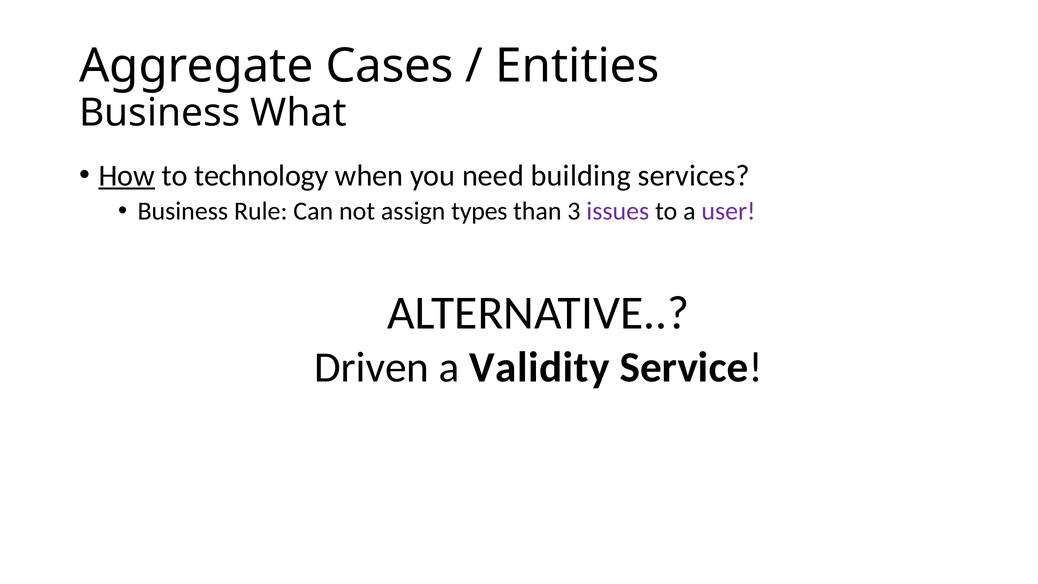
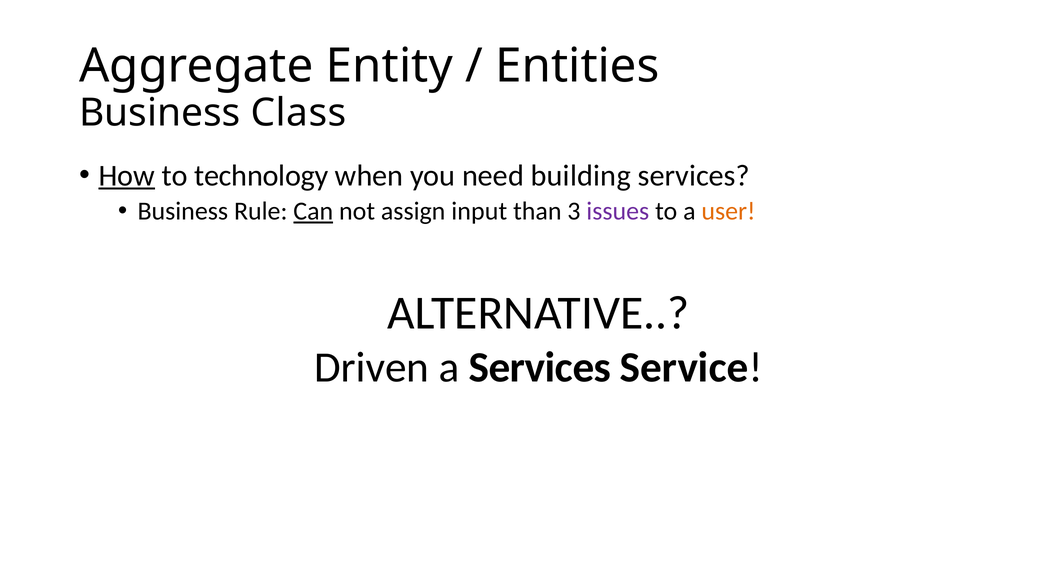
Cases: Cases -> Entity
What: What -> Class
Can underline: none -> present
types: types -> input
user colour: purple -> orange
a Validity: Validity -> Services
